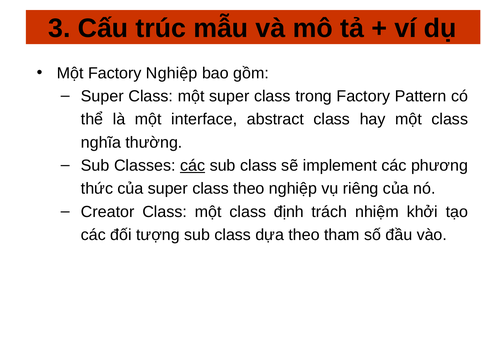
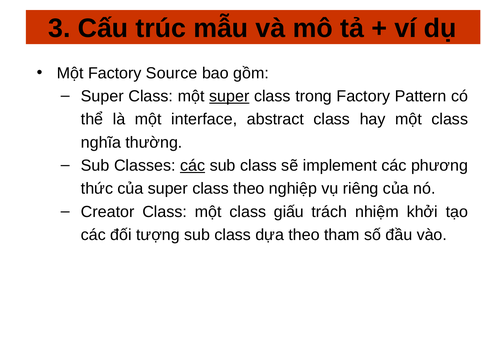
Factory Nghiệp: Nghiệp -> Source
super at (229, 96) underline: none -> present
định: định -> giấu
